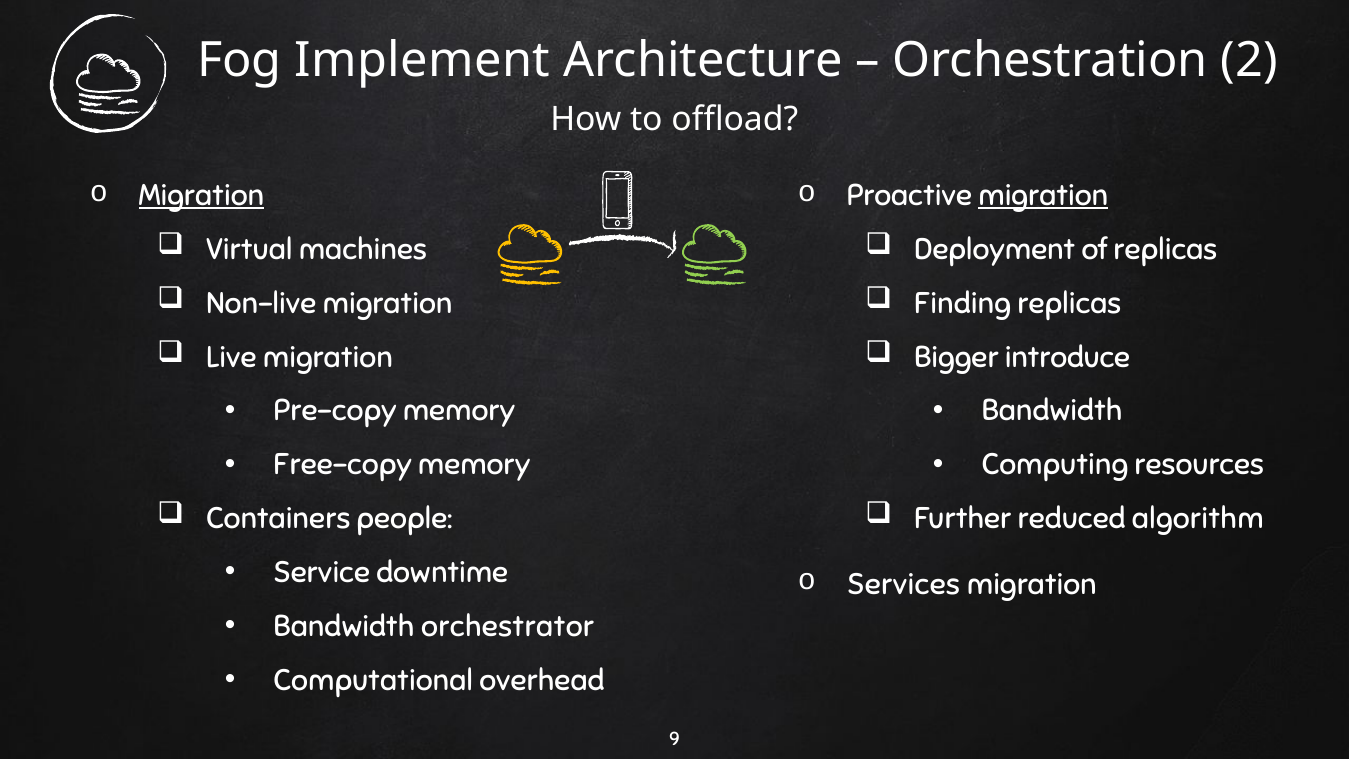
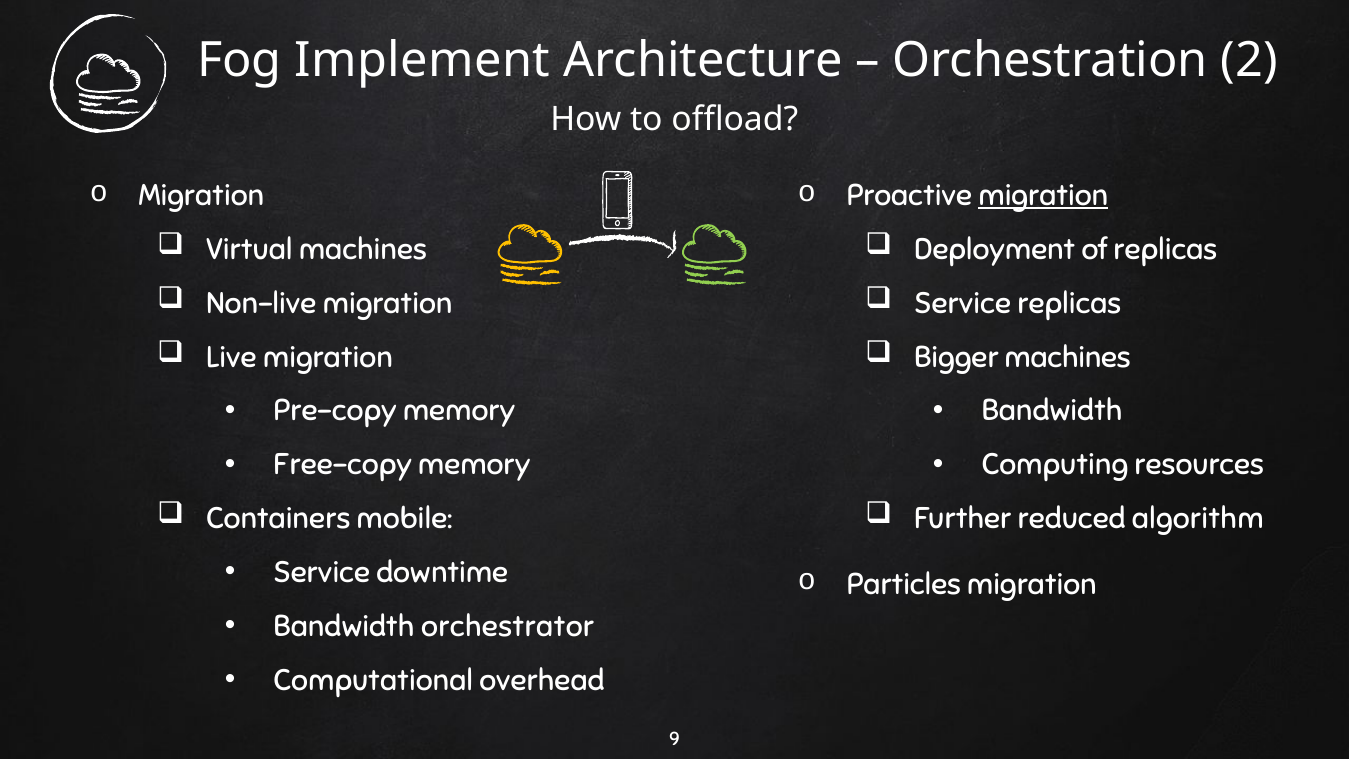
Migration at (201, 195) underline: present -> none
Finding at (963, 303): Finding -> Service
Bigger introduce: introduce -> machines
people: people -> mobile
Services: Services -> Particles
